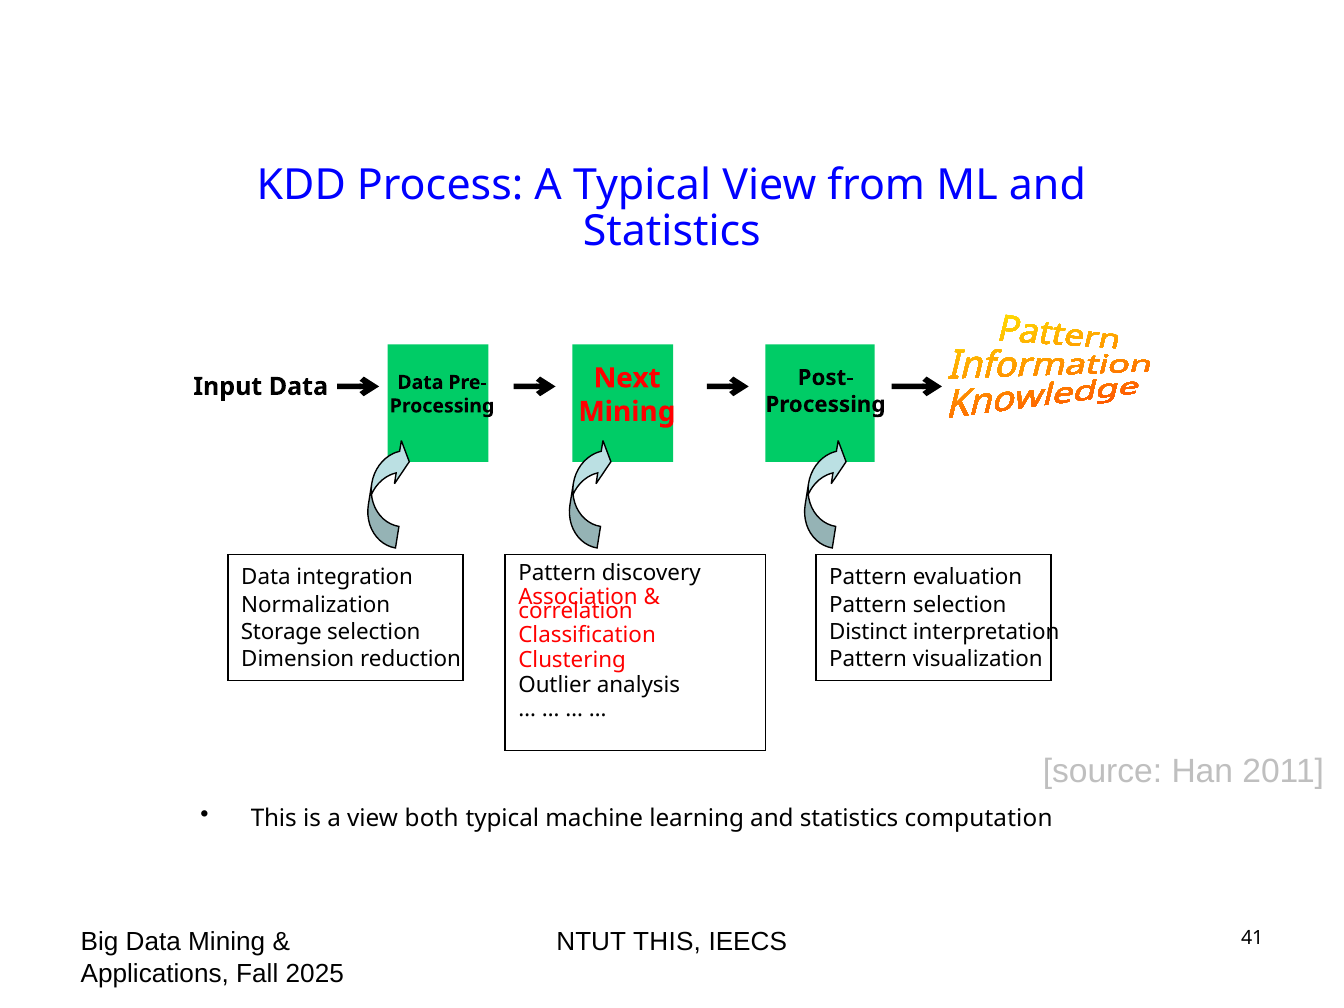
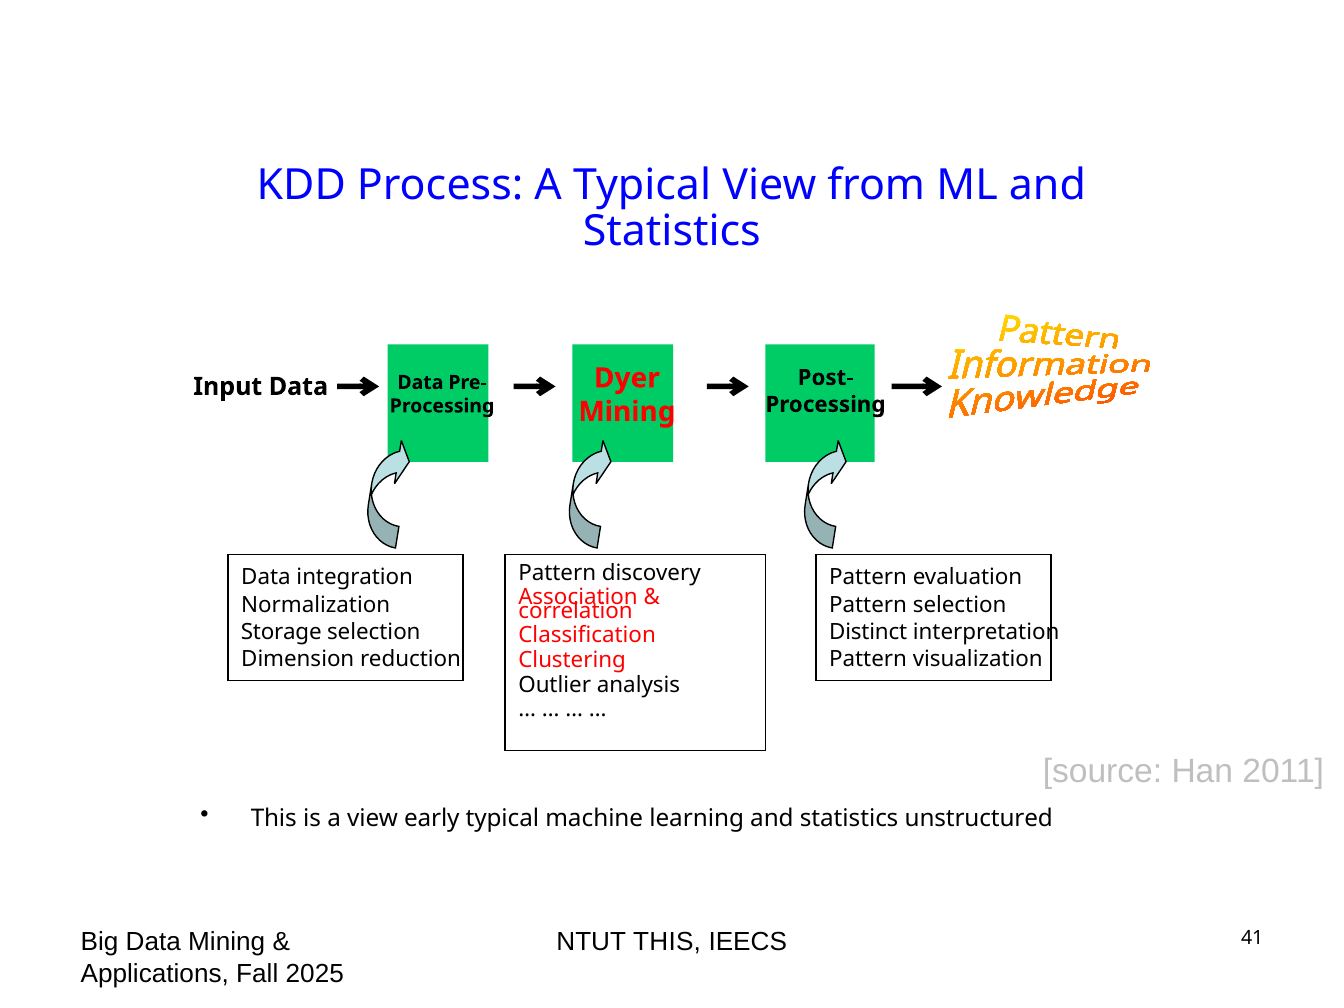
Next: Next -> Dyer
both: both -> early
computation: computation -> unstructured
